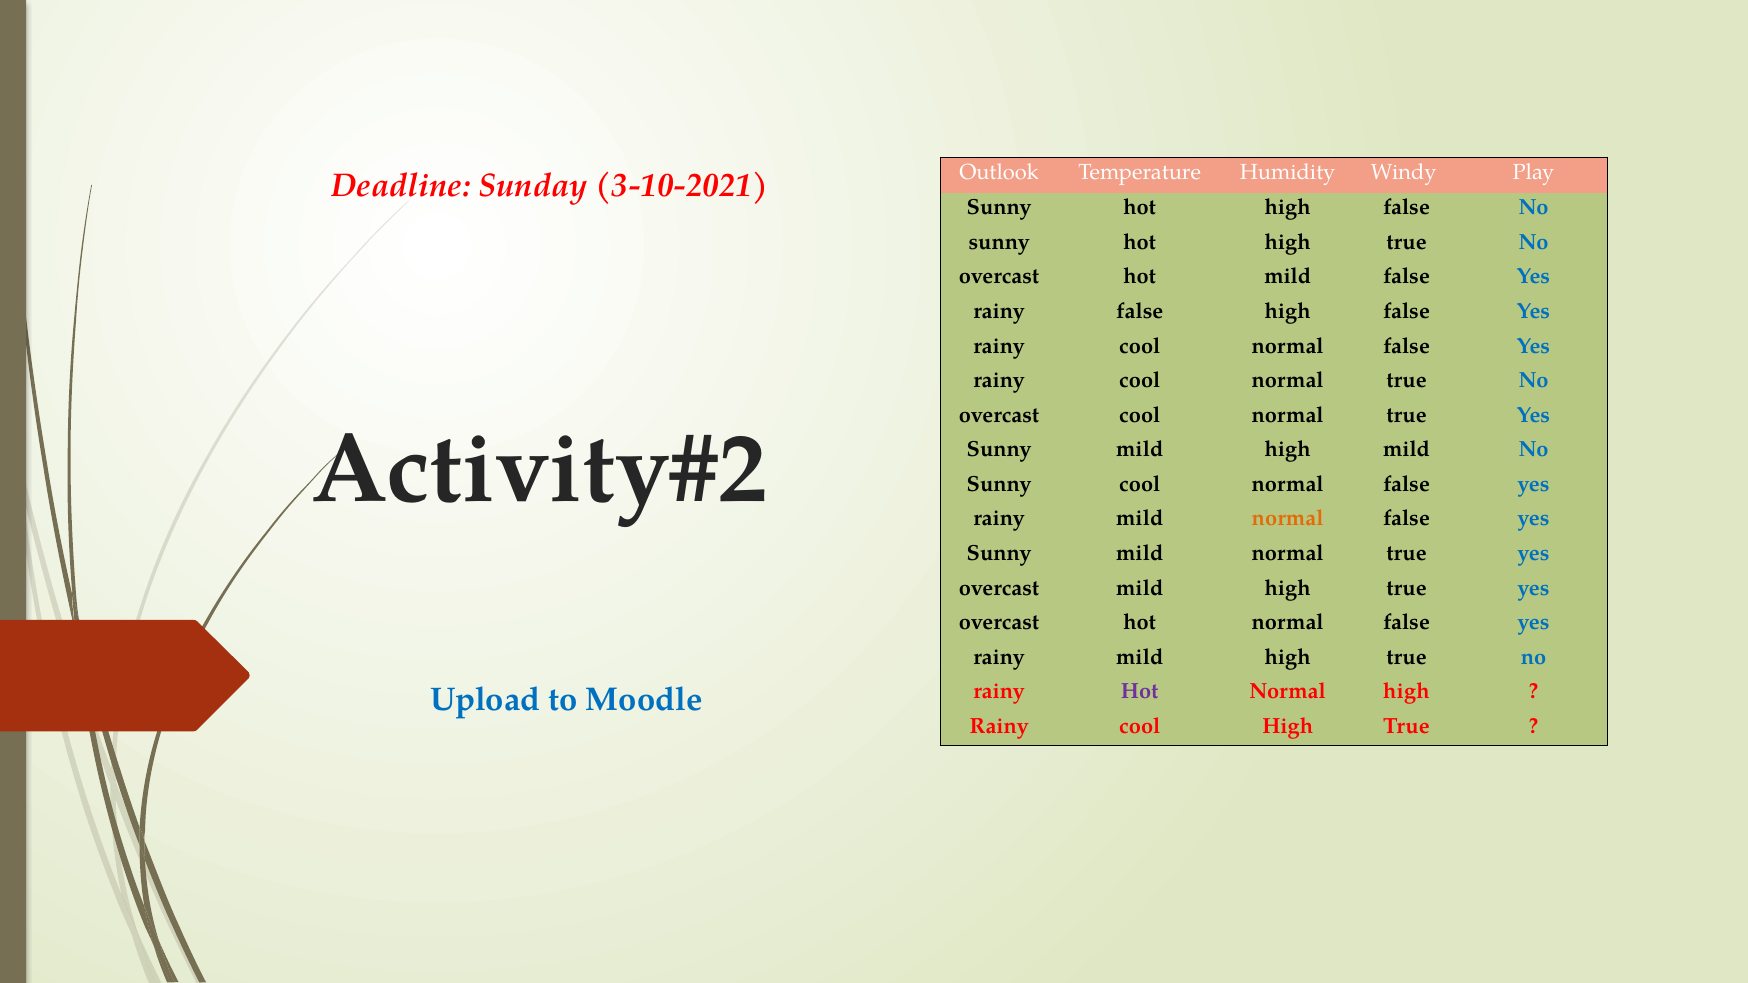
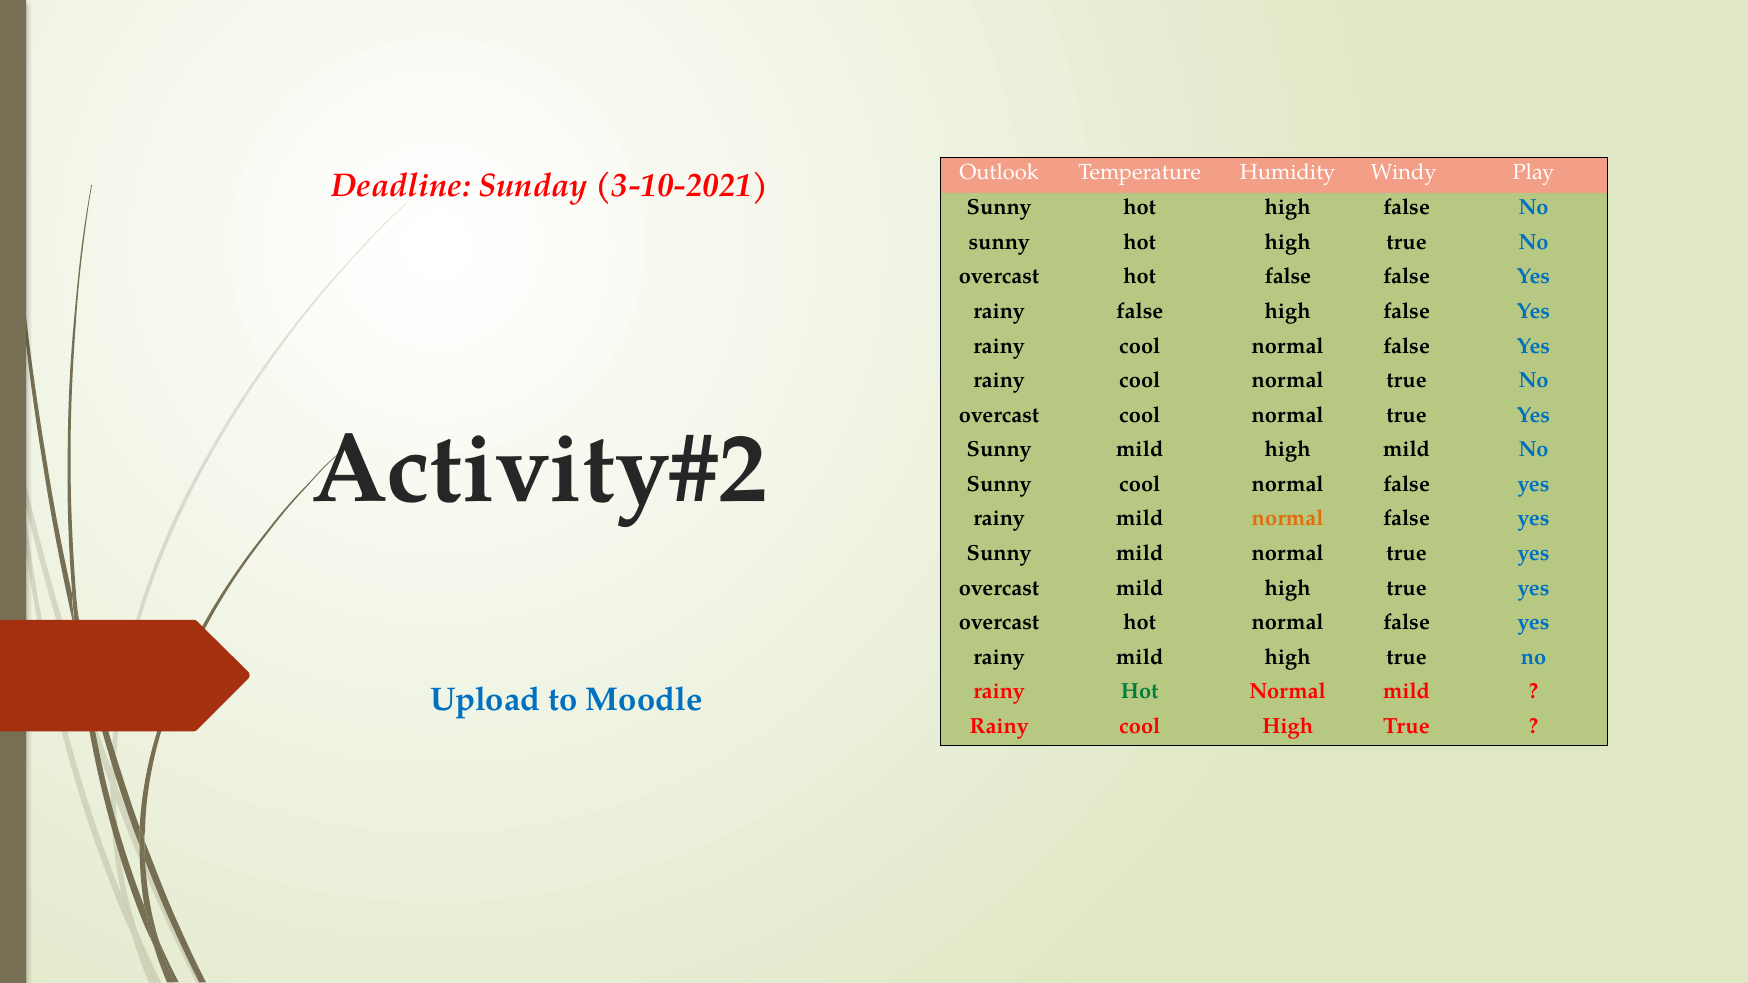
hot mild: mild -> false
Hot at (1140, 692) colour: purple -> green
Normal high: high -> mild
